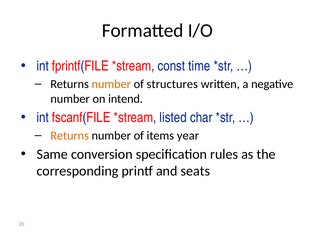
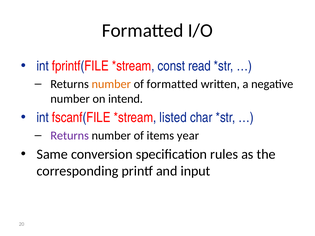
time: time -> read
of structures: structures -> formatted
Returns at (70, 136) colour: orange -> purple
seats: seats -> input
